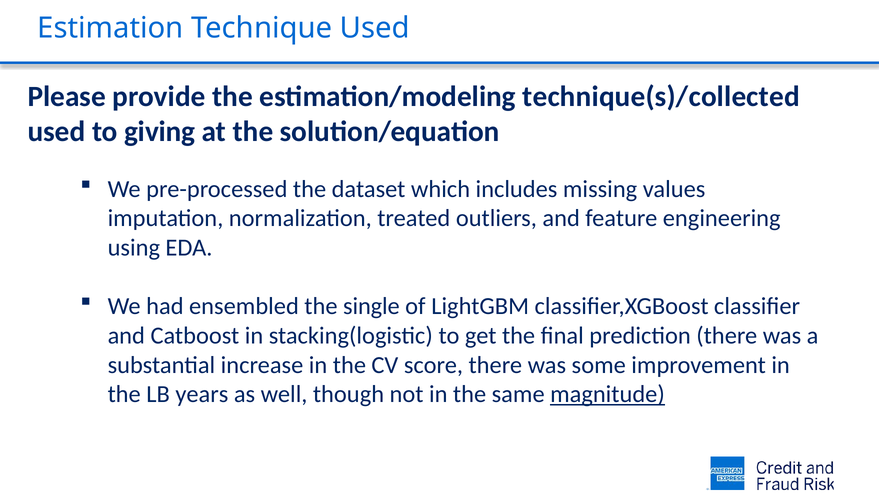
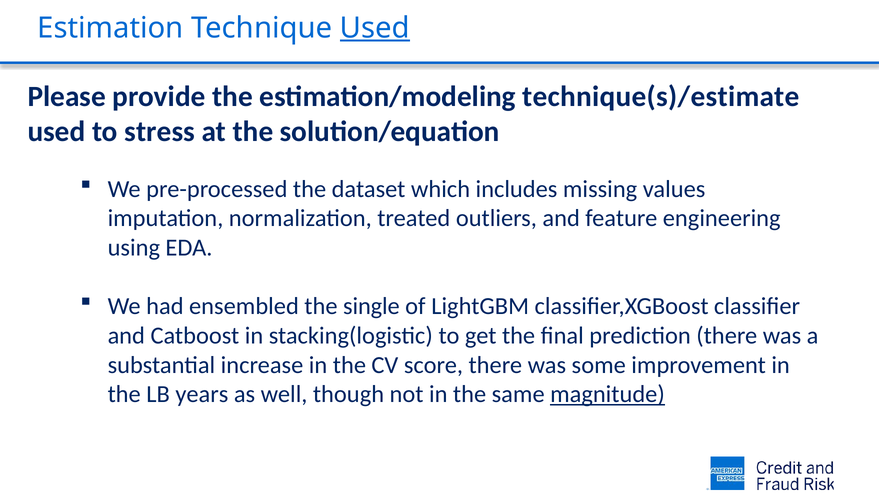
Used at (375, 28) underline: none -> present
technique(s)/collected: technique(s)/collected -> technique(s)/estimate
giving: giving -> stress
